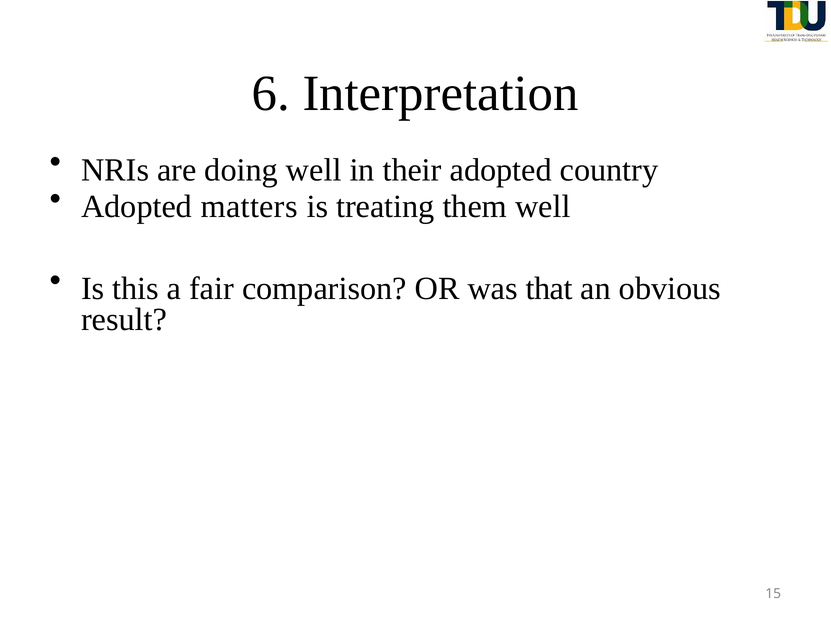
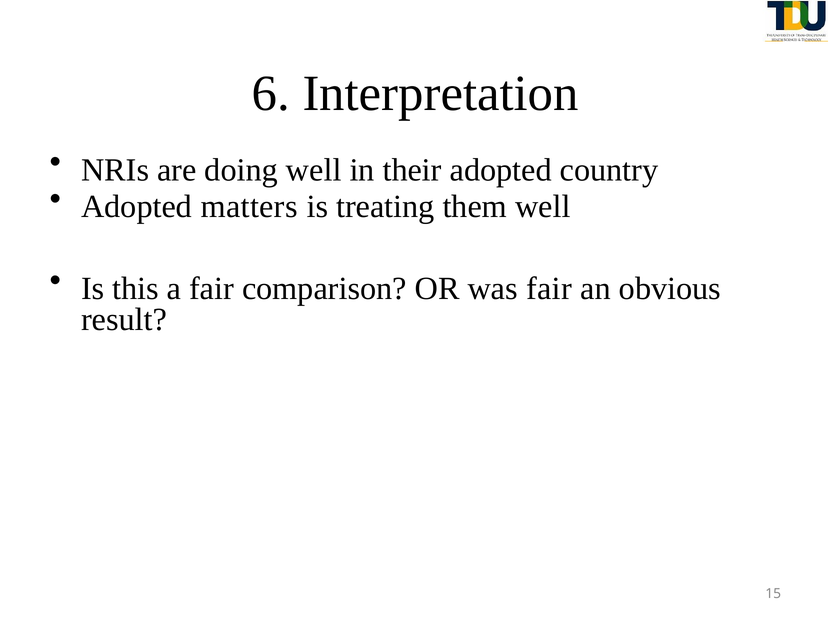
was that: that -> fair
